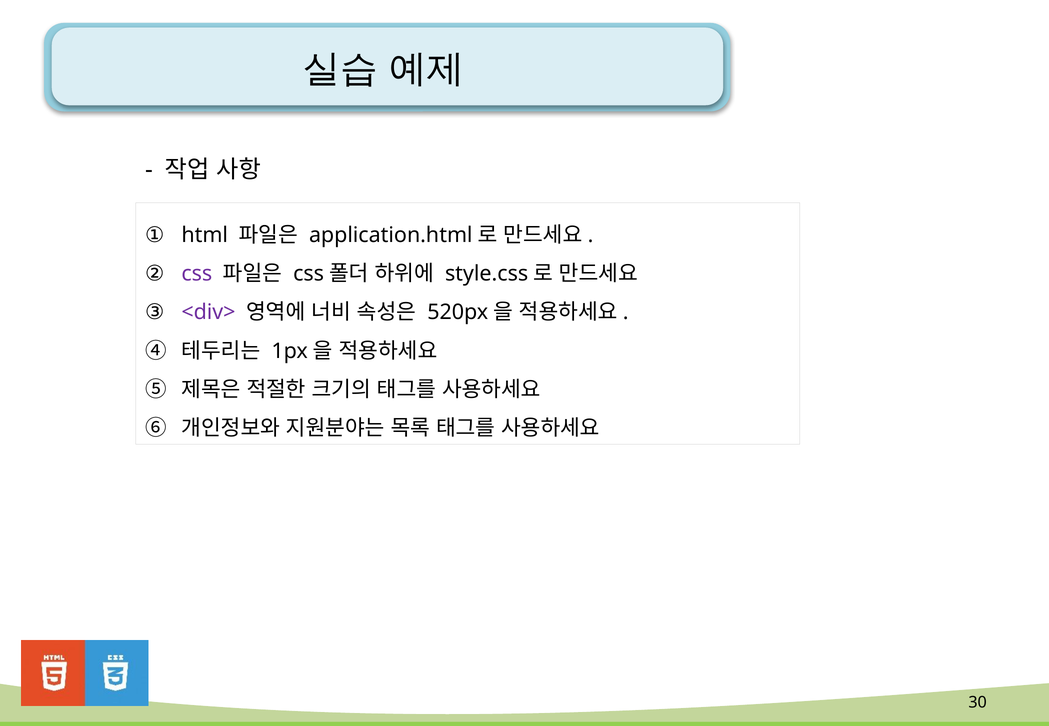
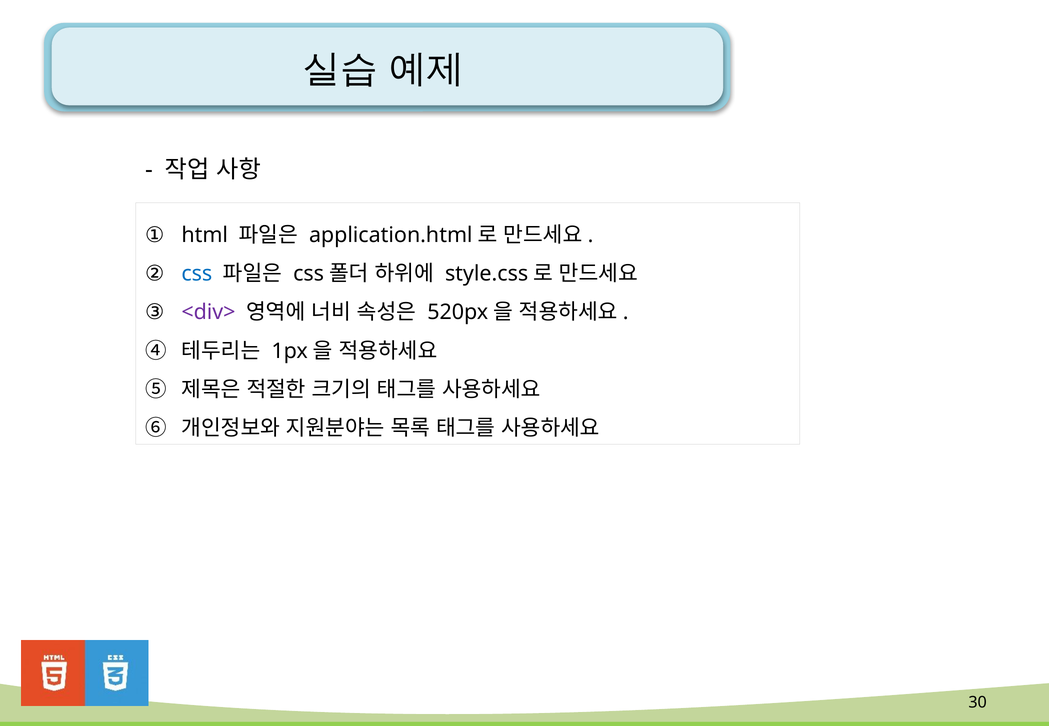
css colour: purple -> blue
